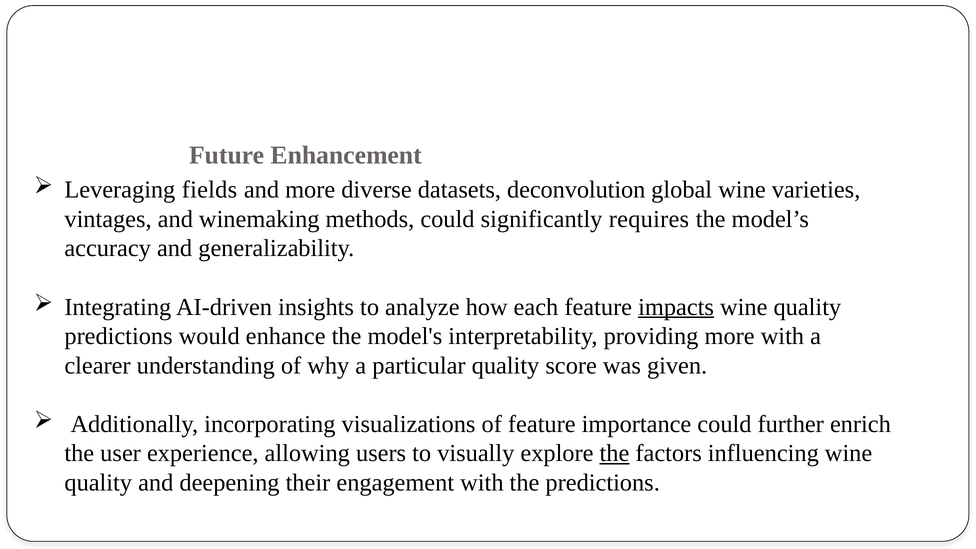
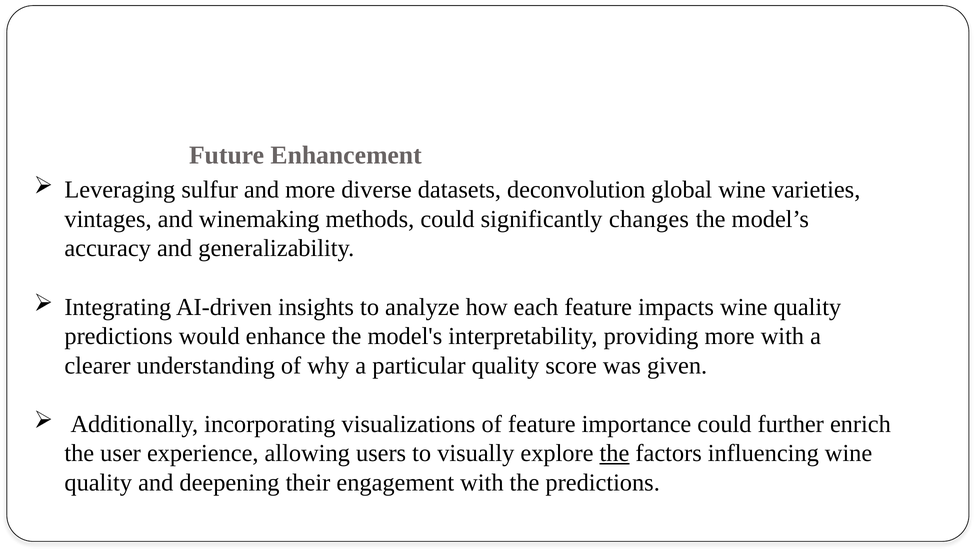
fields: fields -> sulfur
requires: requires -> changes
impacts underline: present -> none
